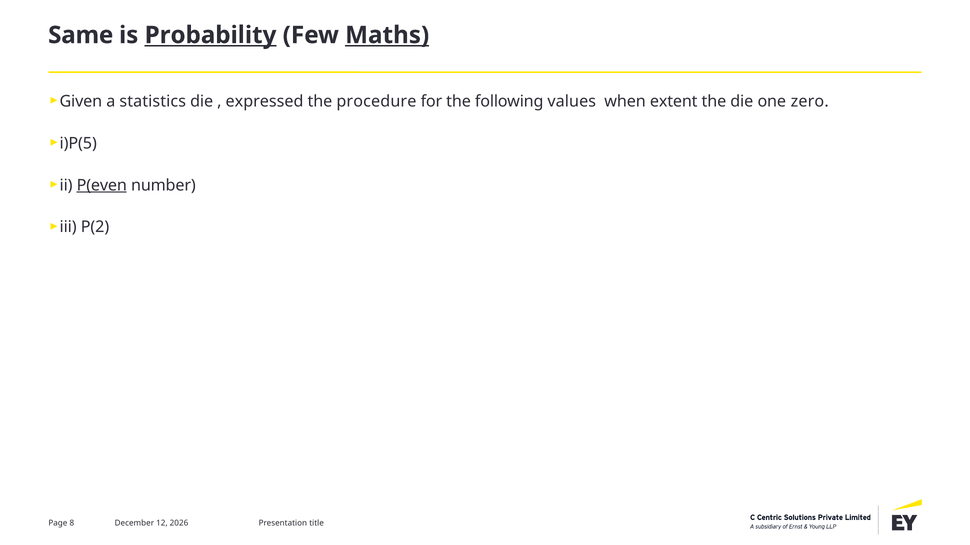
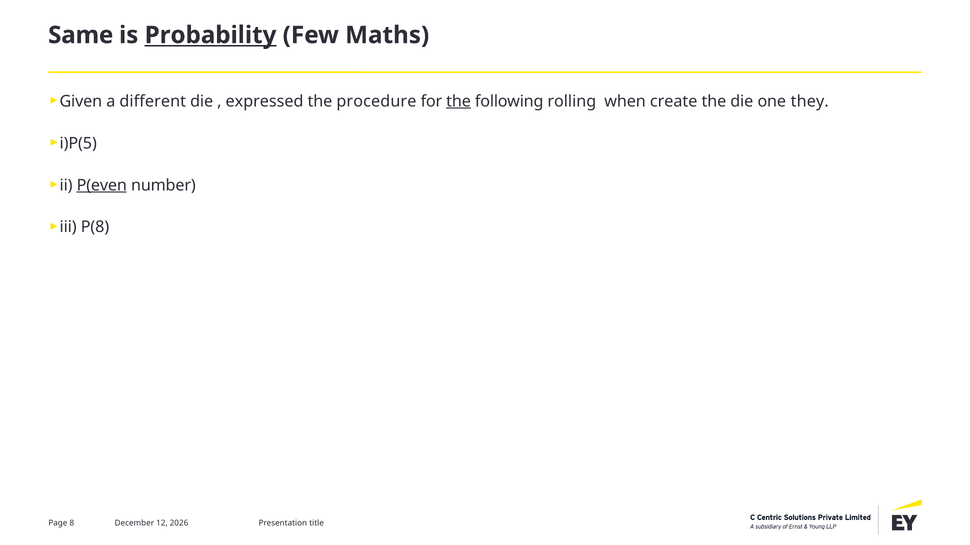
Maths underline: present -> none
statistics: statistics -> different
the at (459, 101) underline: none -> present
values: values -> rolling
extent: extent -> create
zero: zero -> they
P(2: P(2 -> P(8
